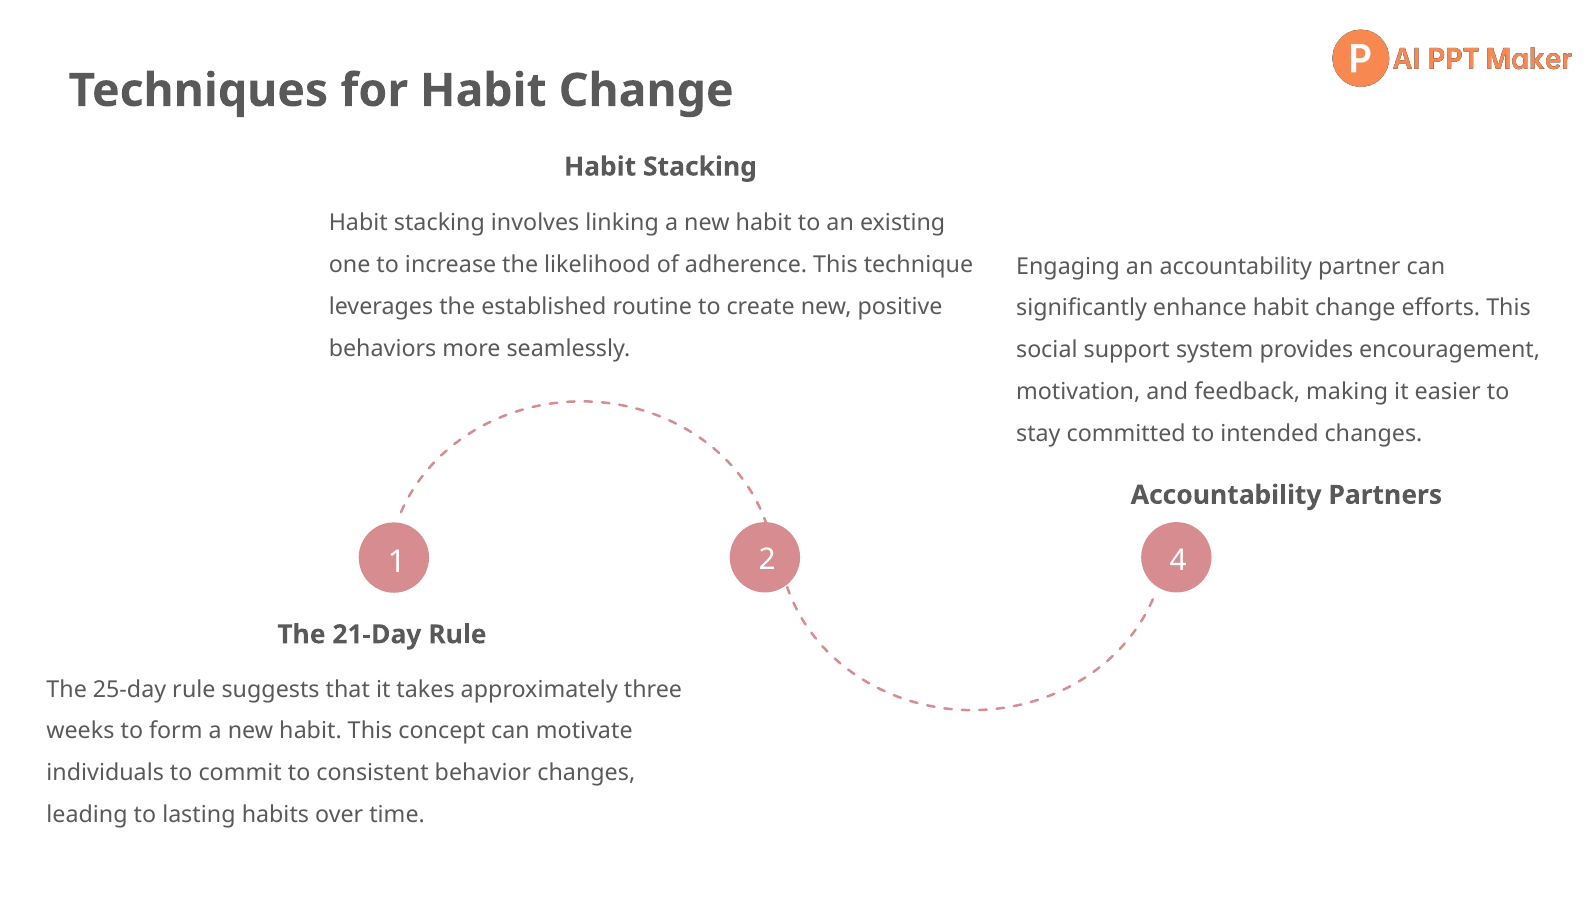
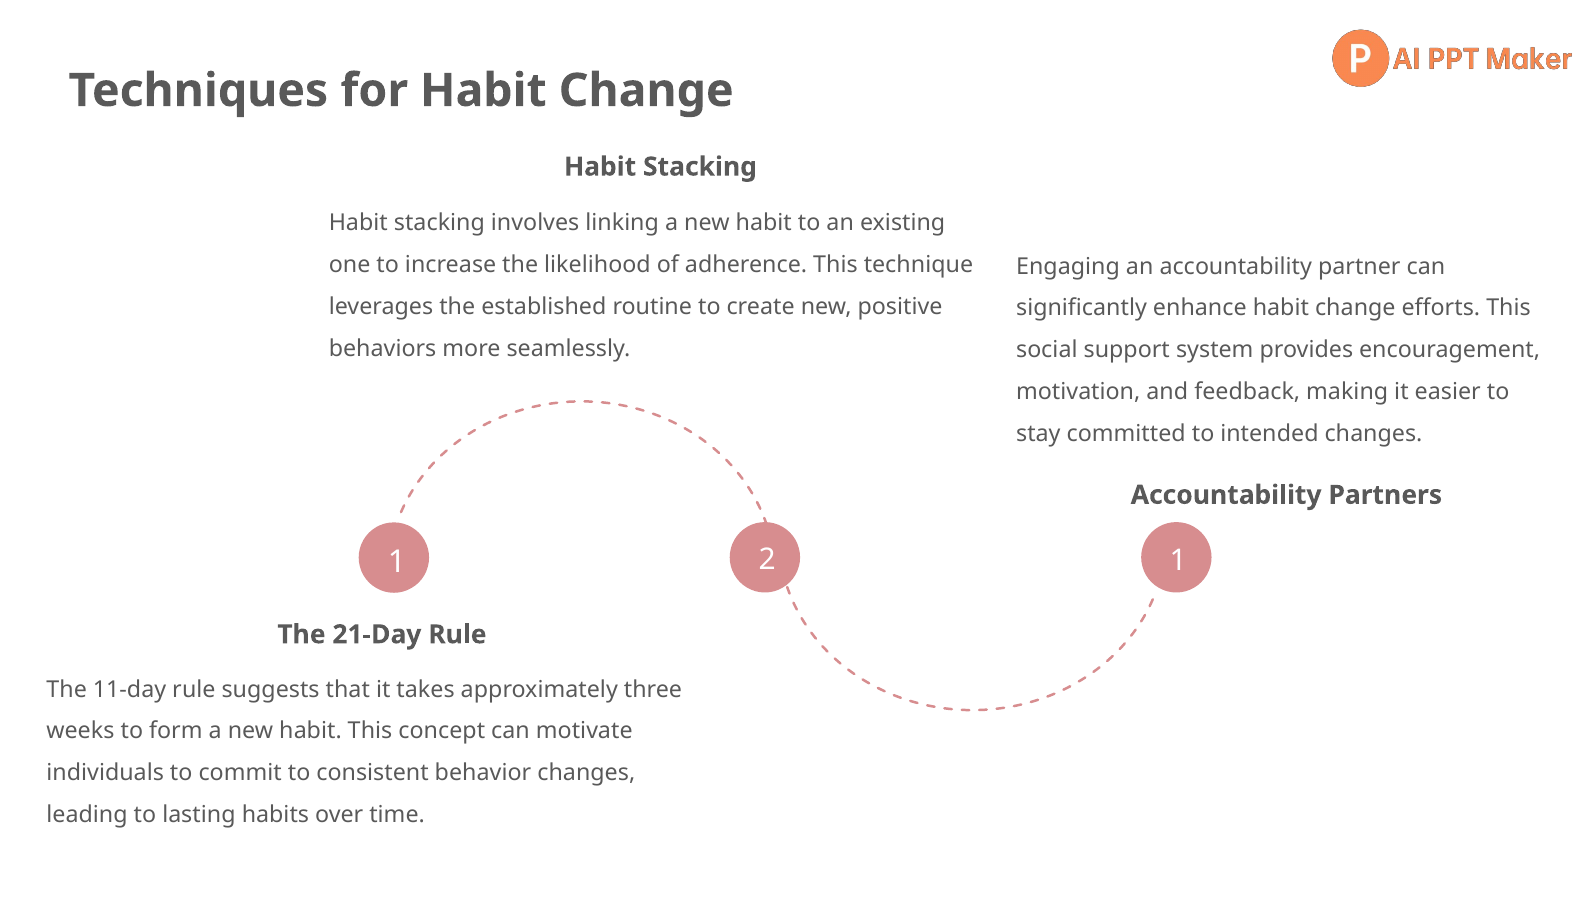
4 at (1178, 560): 4 -> 1
25-day: 25-day -> 11-day
